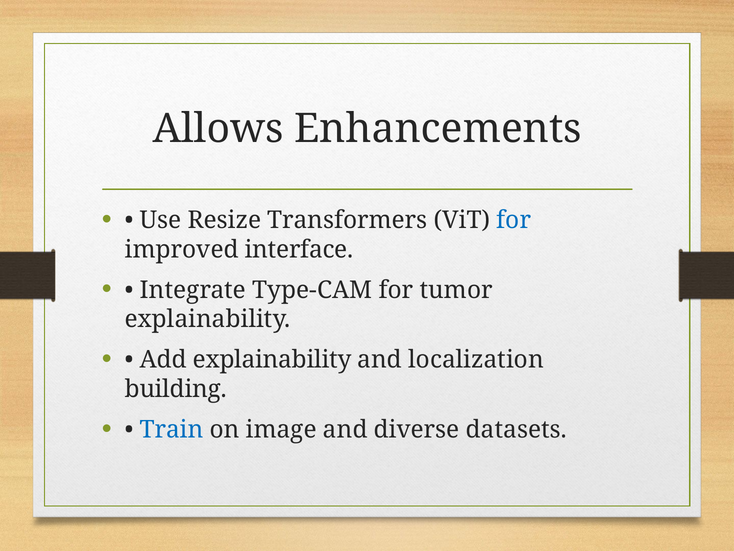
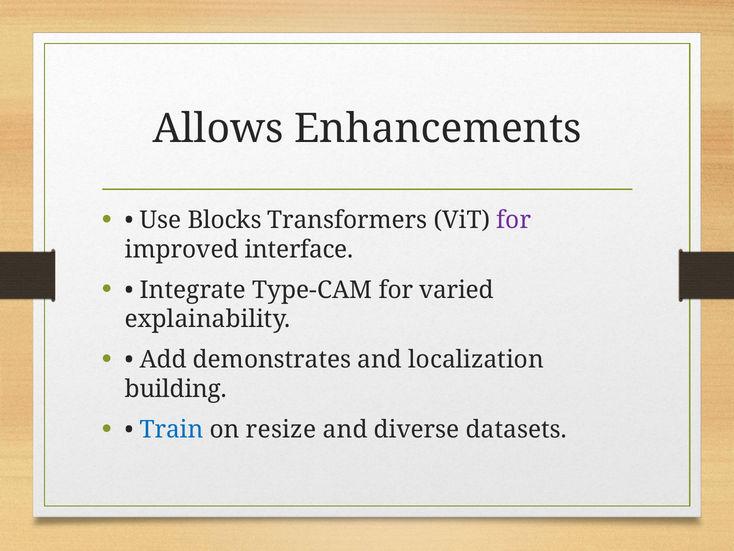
Resize: Resize -> Blocks
for at (514, 220) colour: blue -> purple
tumor: tumor -> varied
Add explainability: explainability -> demonstrates
image: image -> resize
